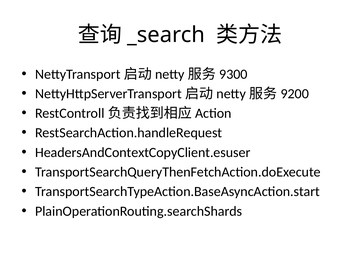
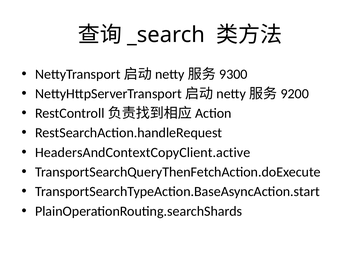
HeadersAndContextCopyClient.esuser: HeadersAndContextCopyClient.esuser -> HeadersAndContextCopyClient.active
